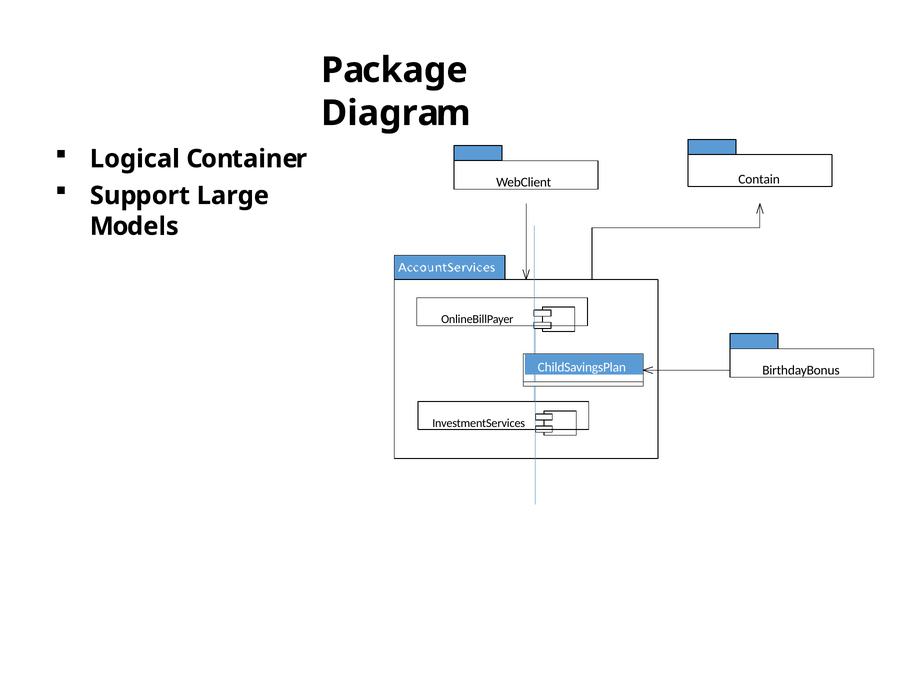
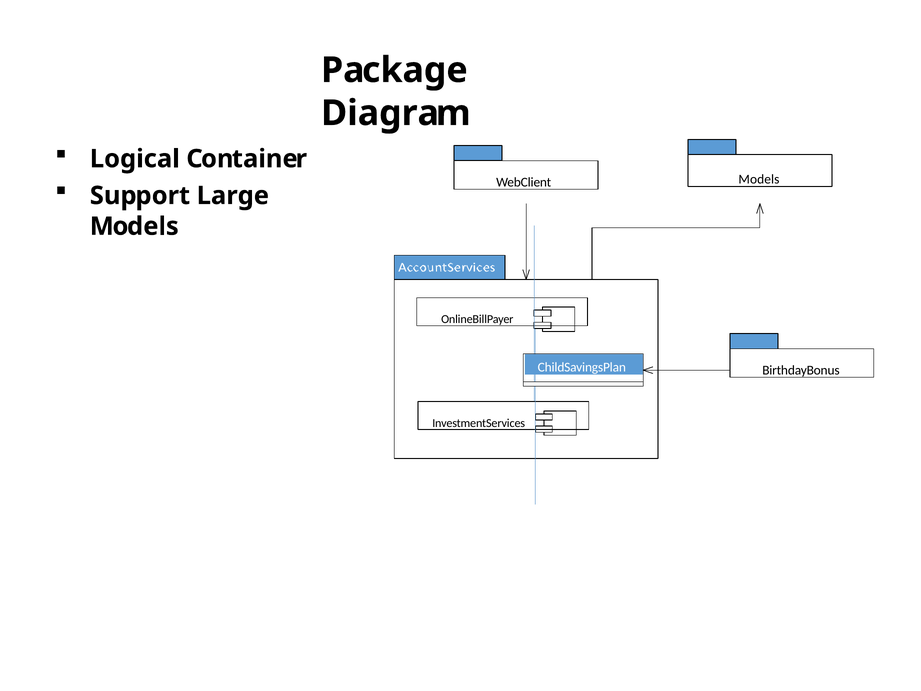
Contain at (759, 179): Contain -> Models
